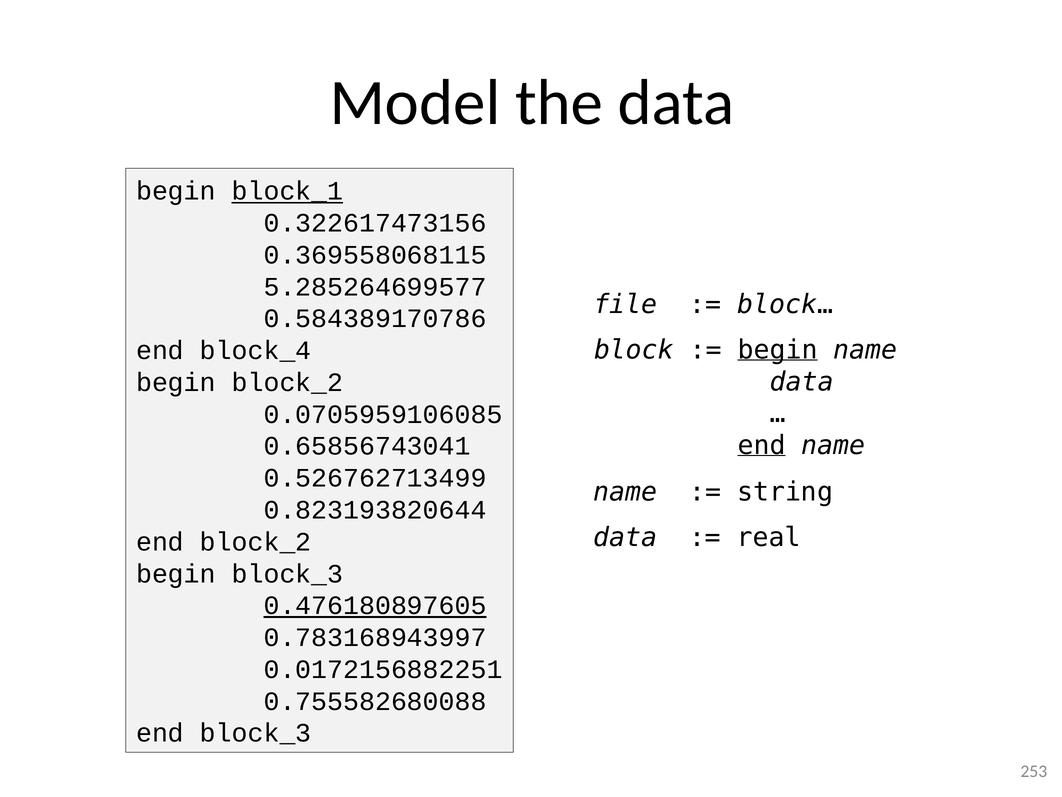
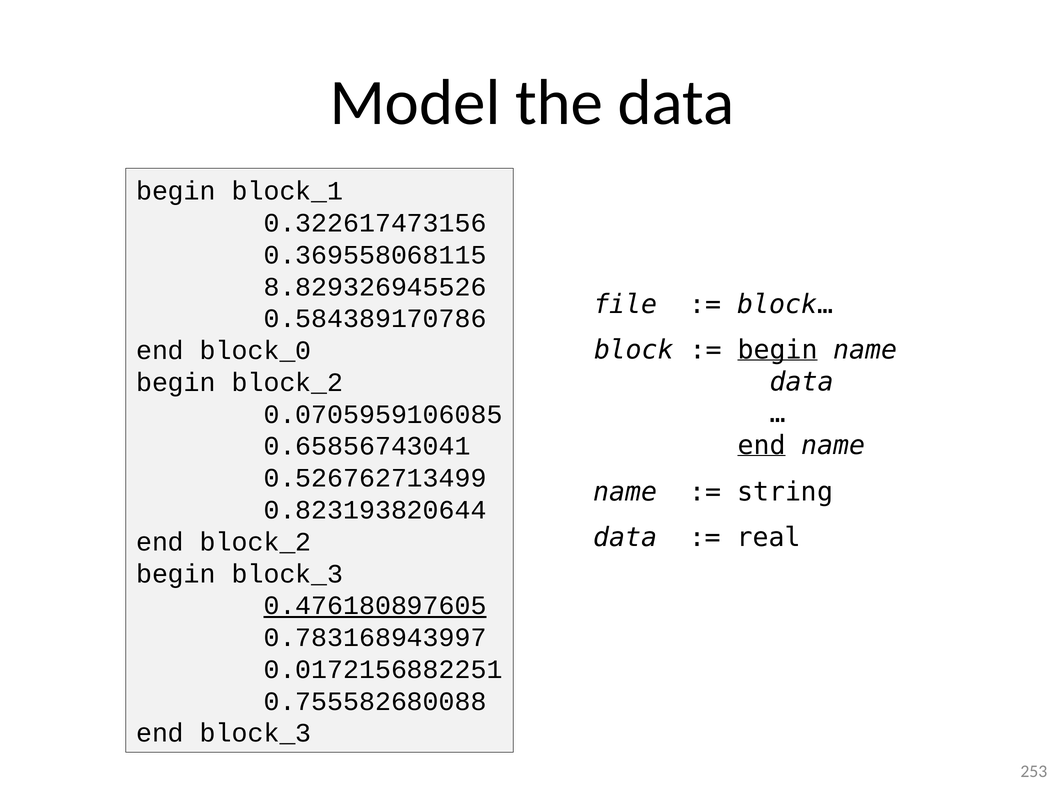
block_1 underline: present -> none
5.285264699577: 5.285264699577 -> 8.829326945526
block_4: block_4 -> block_0
